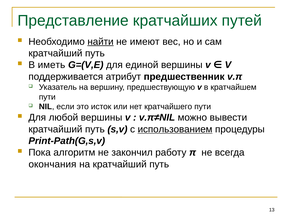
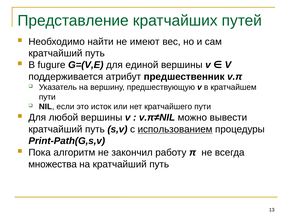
найти underline: present -> none
иметь: иметь -> fugure
окончания: окончания -> множества
